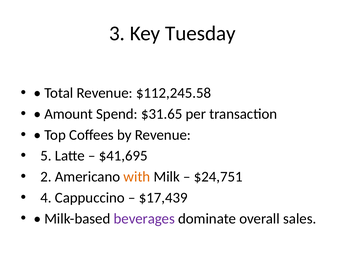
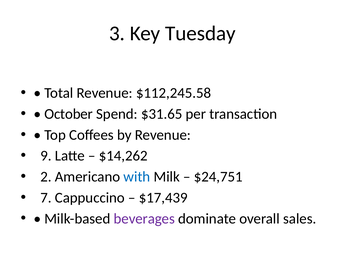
Amount: Amount -> October
5: 5 -> 9
$41,695: $41,695 -> $14,262
with colour: orange -> blue
4: 4 -> 7
